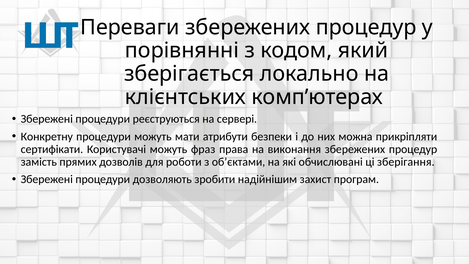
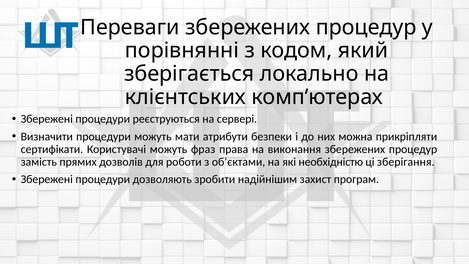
Конкретну: Конкретну -> Визначити
обчислювані: обчислювані -> необхідністю
